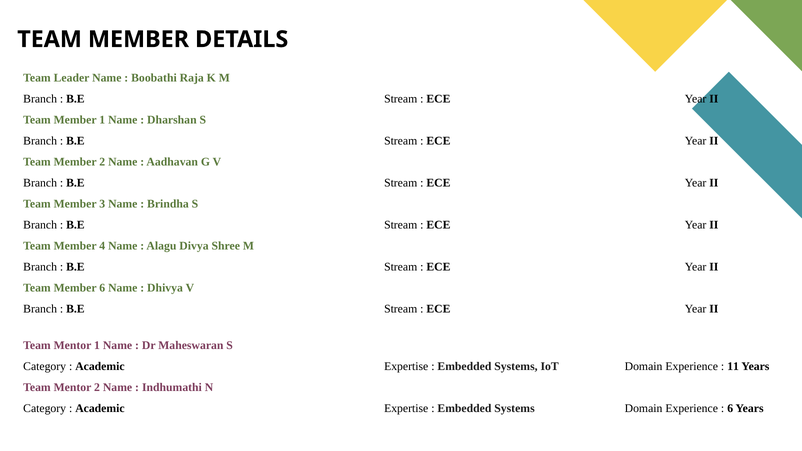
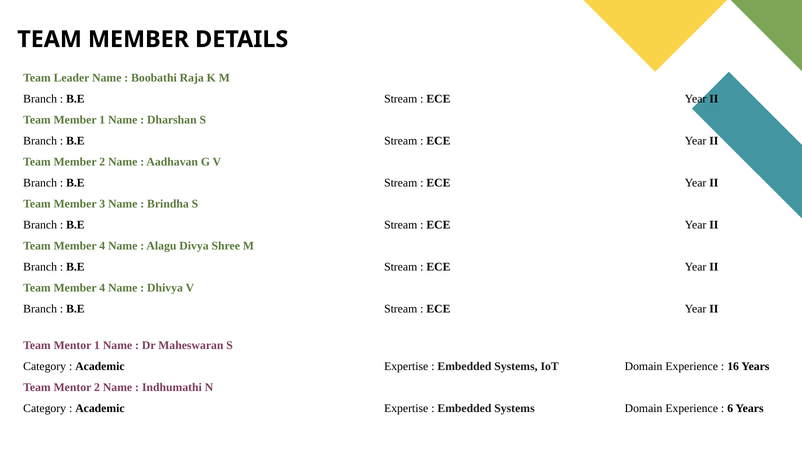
6 at (102, 288): 6 -> 4
11: 11 -> 16
